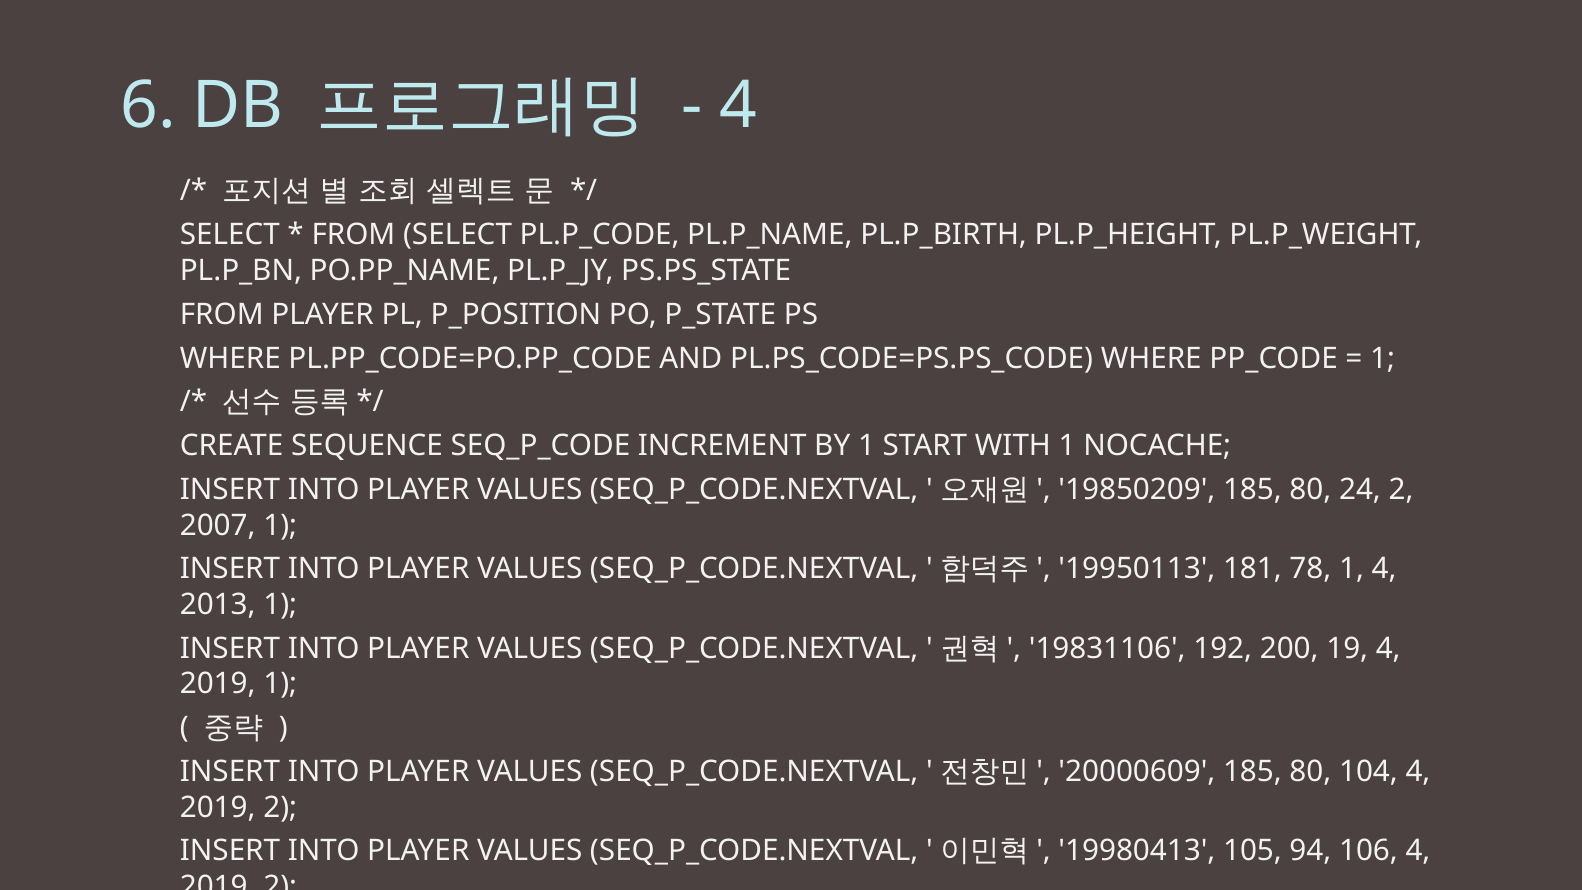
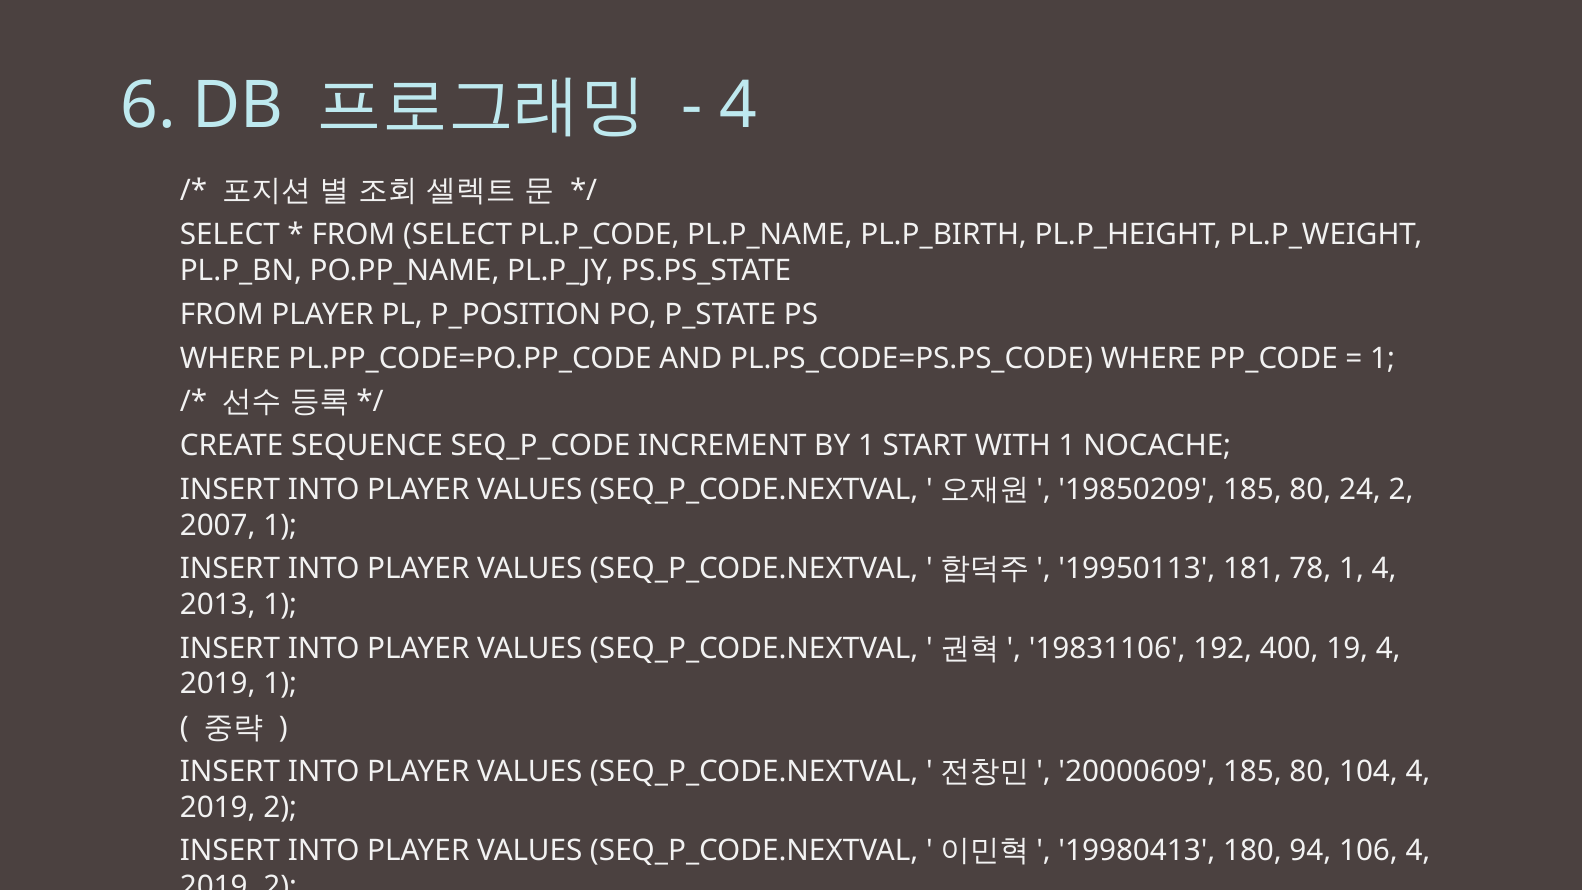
200: 200 -> 400
105: 105 -> 180
